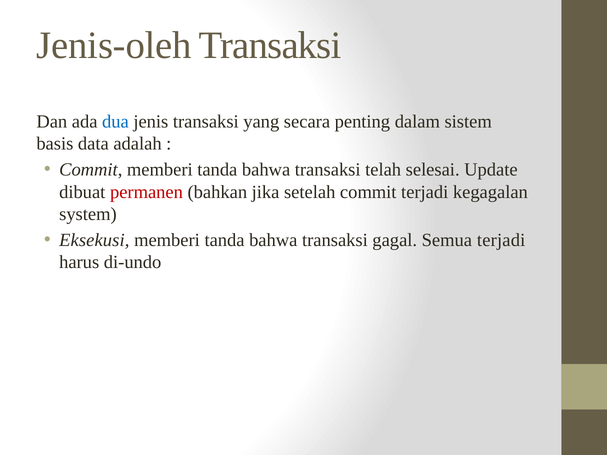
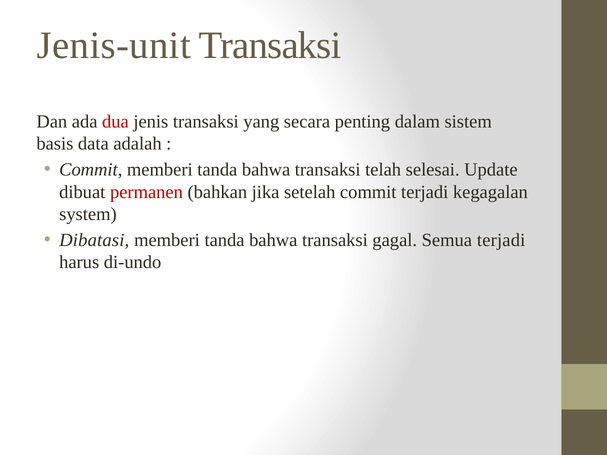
Jenis-oleh: Jenis-oleh -> Jenis-unit
dua colour: blue -> red
Eksekusi: Eksekusi -> Dibatasi
